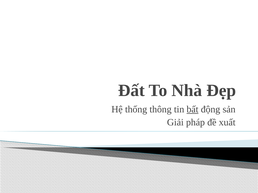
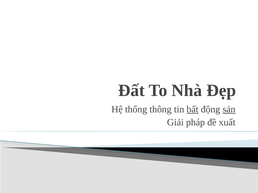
sản underline: none -> present
